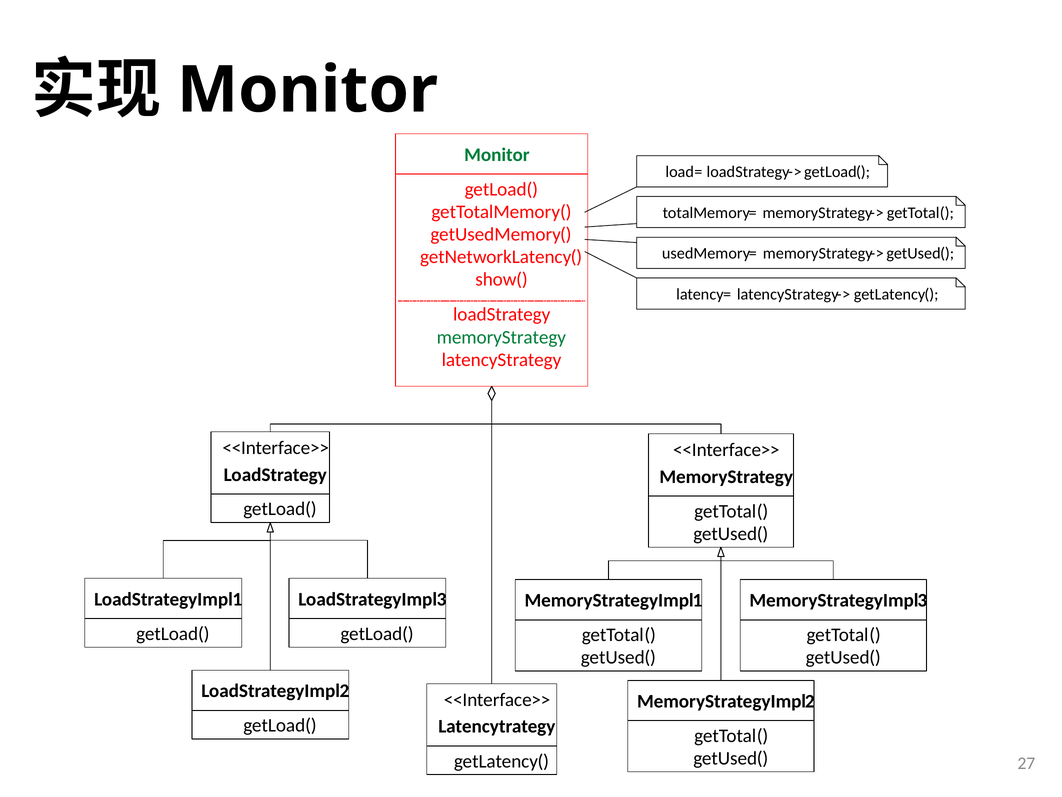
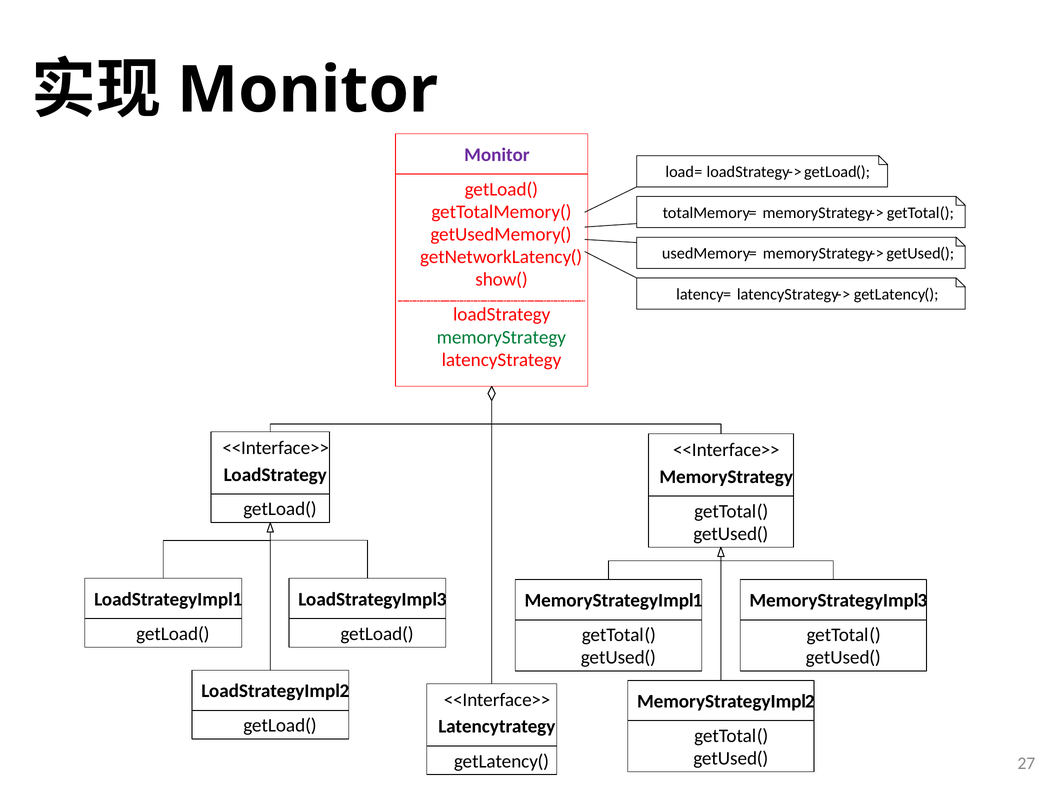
Monitor at (497, 155) colour: green -> purple
